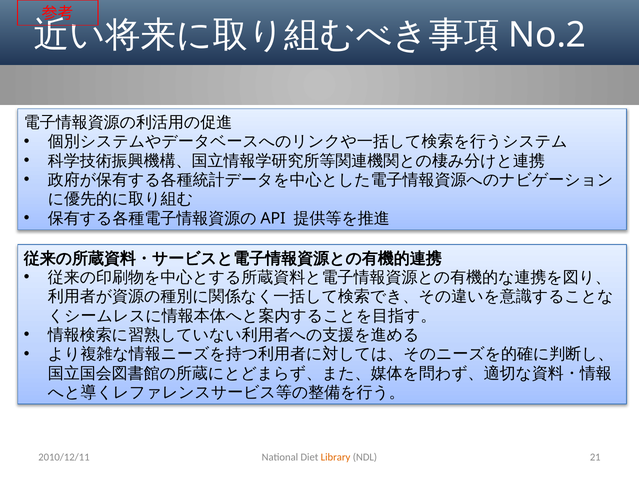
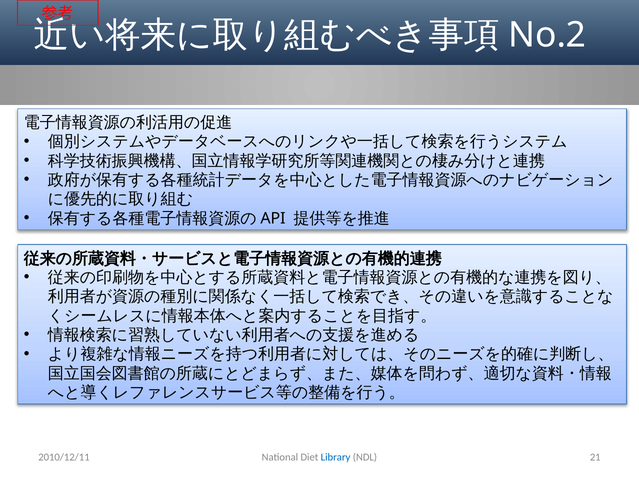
Library colour: orange -> blue
